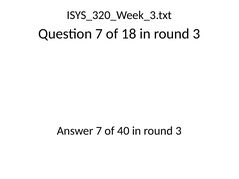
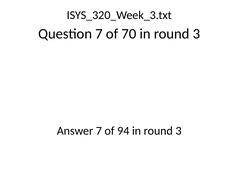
18: 18 -> 70
40: 40 -> 94
